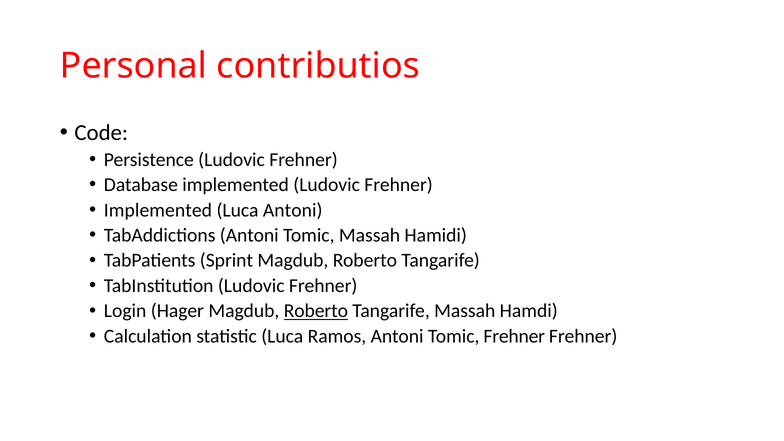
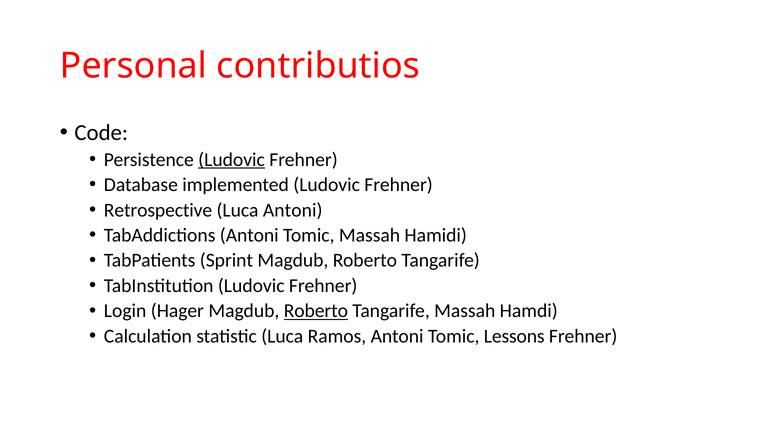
Ludovic at (232, 160) underline: none -> present
Implemented at (158, 210): Implemented -> Retrospective
Tomic Frehner: Frehner -> Lessons
